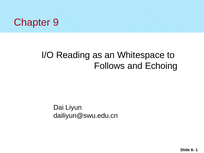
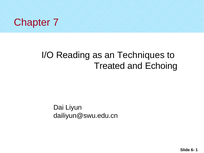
9: 9 -> 7
Whitespace: Whitespace -> Techniques
Follows: Follows -> Treated
